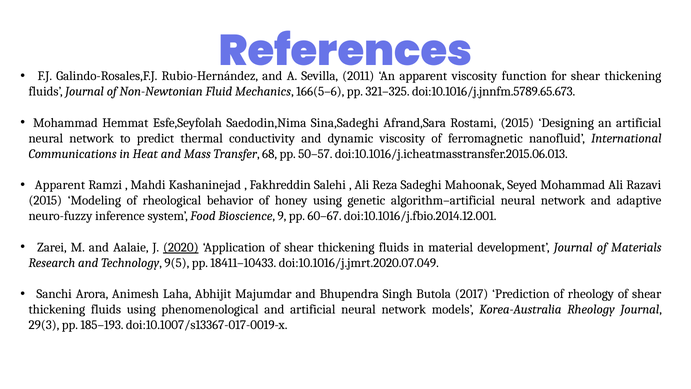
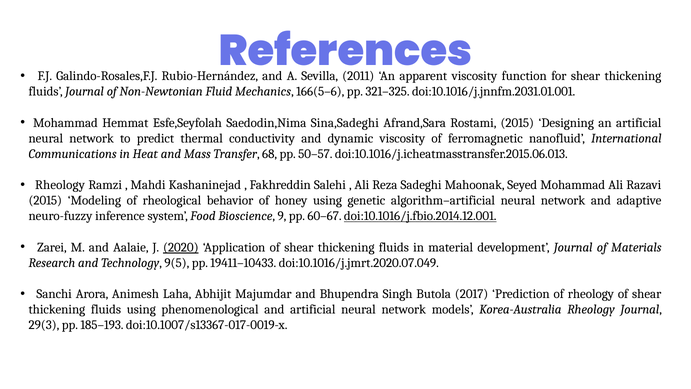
doi:10.1016/j.jnnfm.5789.65.673: doi:10.1016/j.jnnfm.5789.65.673 -> doi:10.1016/j.jnnfm.2031.01.001
Apparent at (60, 185): Apparent -> Rheology
doi:10.1016/j.fbio.2014.12.001 underline: none -> present
18411–10433: 18411–10433 -> 19411–10433
